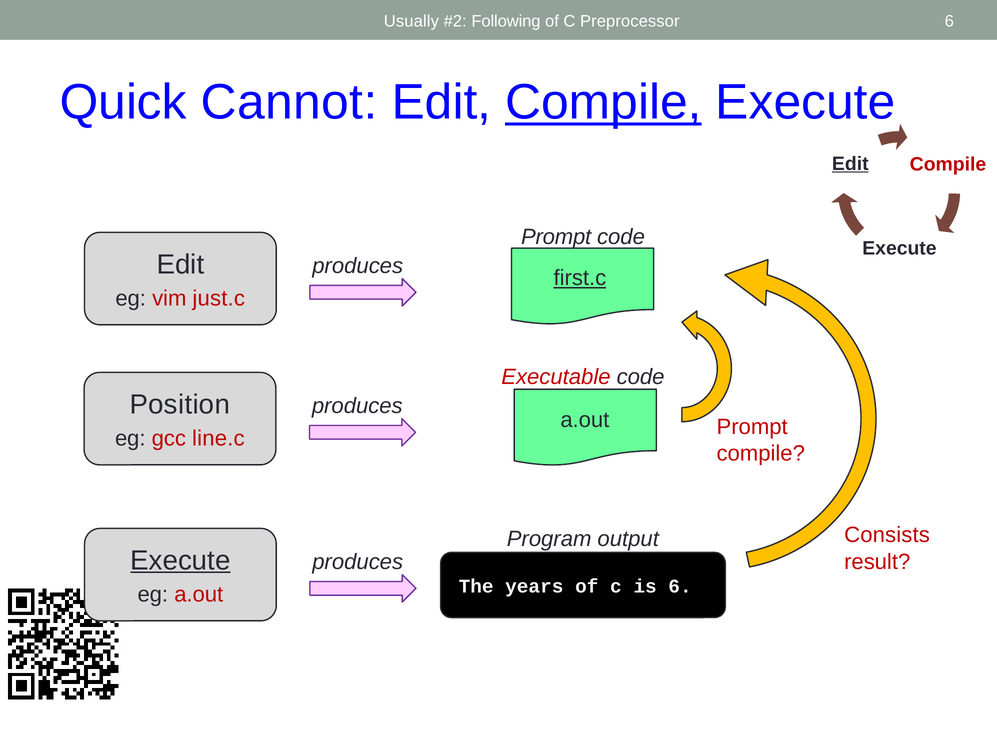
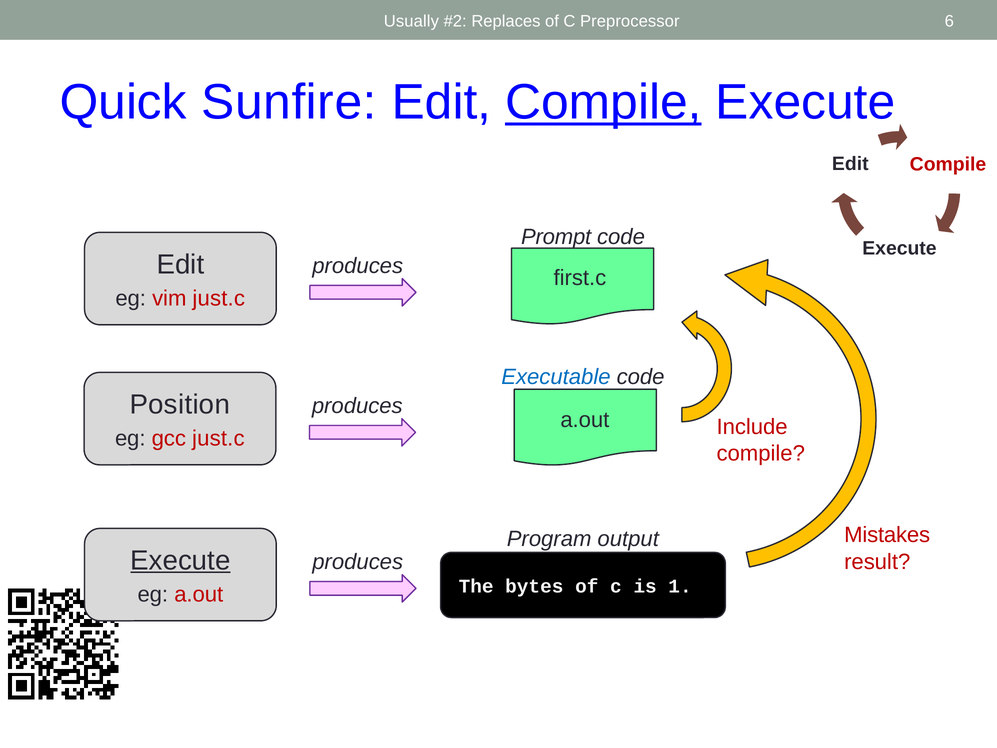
Following: Following -> Replaces
Cannot: Cannot -> Sunfire
Edit at (850, 164) underline: present -> none
first.c underline: present -> none
Executable colour: red -> blue
Prompt at (752, 427): Prompt -> Include
gcc line.c: line.c -> just.c
Consists: Consists -> Mistakes
years: years -> bytes
is 6: 6 -> 1
